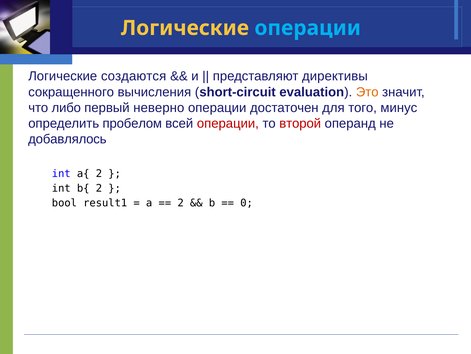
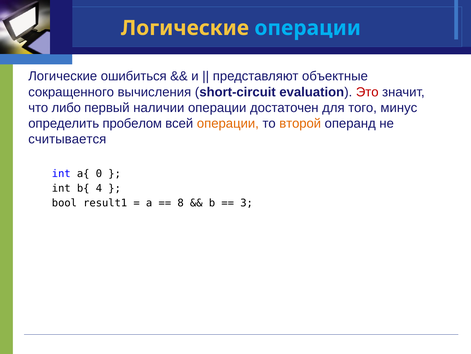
создаются: создаются -> ошибиться
директивы: директивы -> объектные
Это colour: orange -> red
неверно: неверно -> наличии
операции at (228, 123) colour: red -> orange
второй colour: red -> orange
добавлялось: добавлялось -> считывается
a{ 2: 2 -> 0
b{ 2: 2 -> 4
2 at (181, 203): 2 -> 8
0: 0 -> 3
